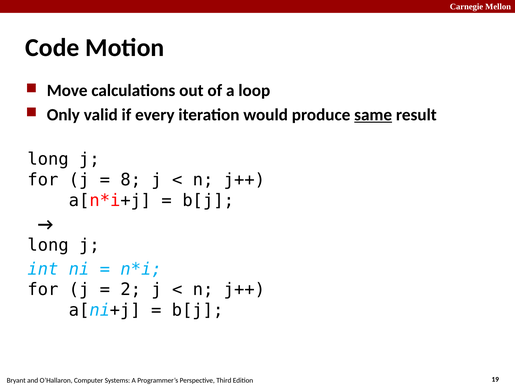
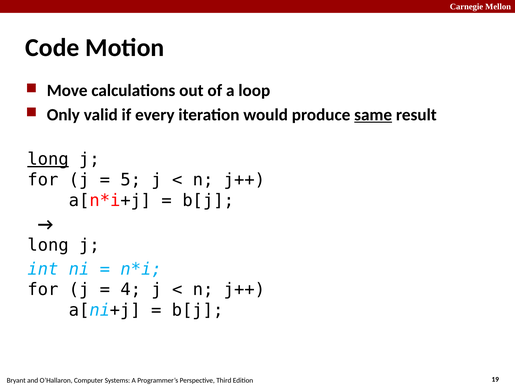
long at (48, 159) underline: none -> present
8: 8 -> 5
2: 2 -> 4
